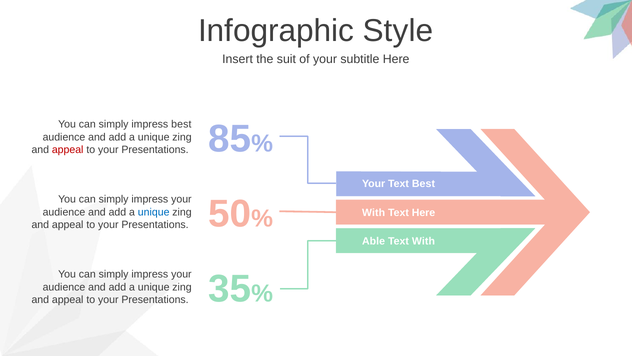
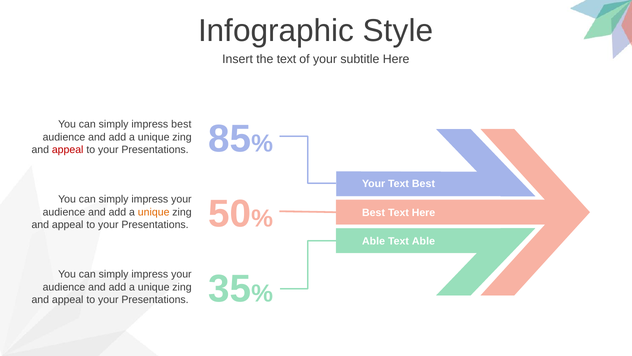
the suit: suit -> text
unique at (154, 212) colour: blue -> orange
With at (374, 213): With -> Best
Text With: With -> Able
